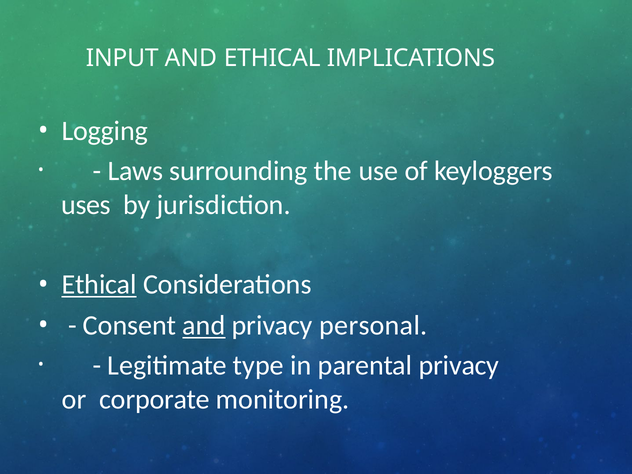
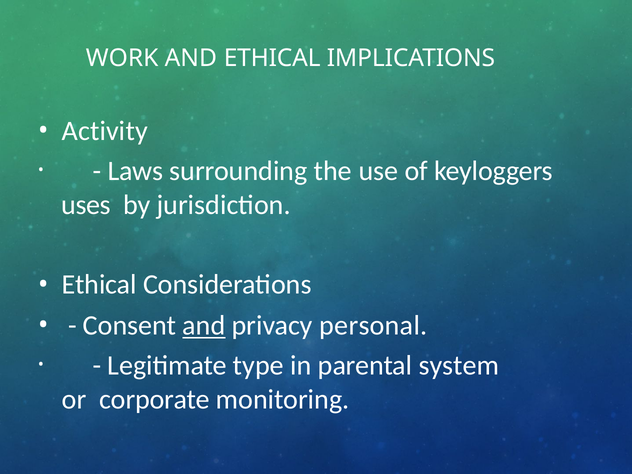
INPUT: INPUT -> WORK
Logging: Logging -> Activity
Ethical at (99, 285) underline: present -> none
parental privacy: privacy -> system
